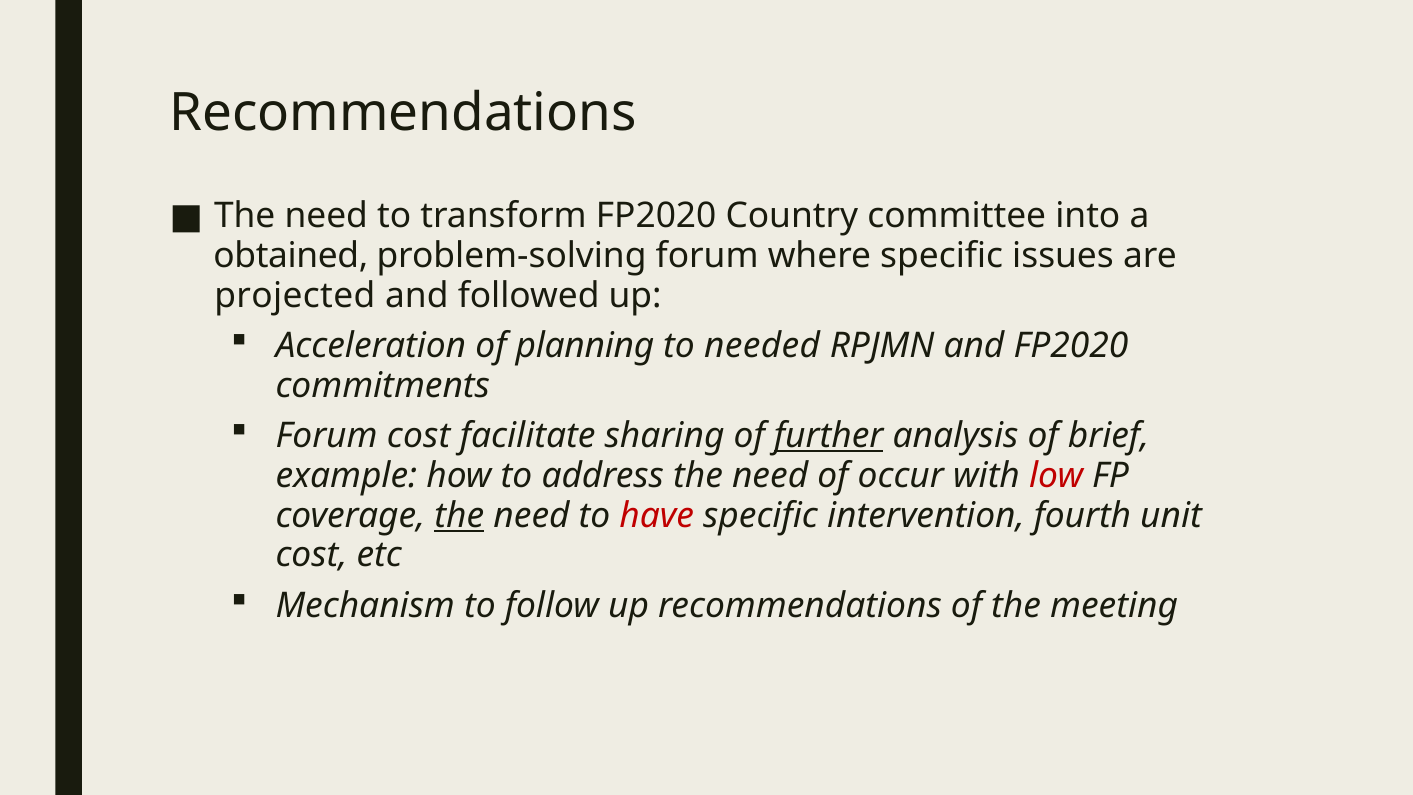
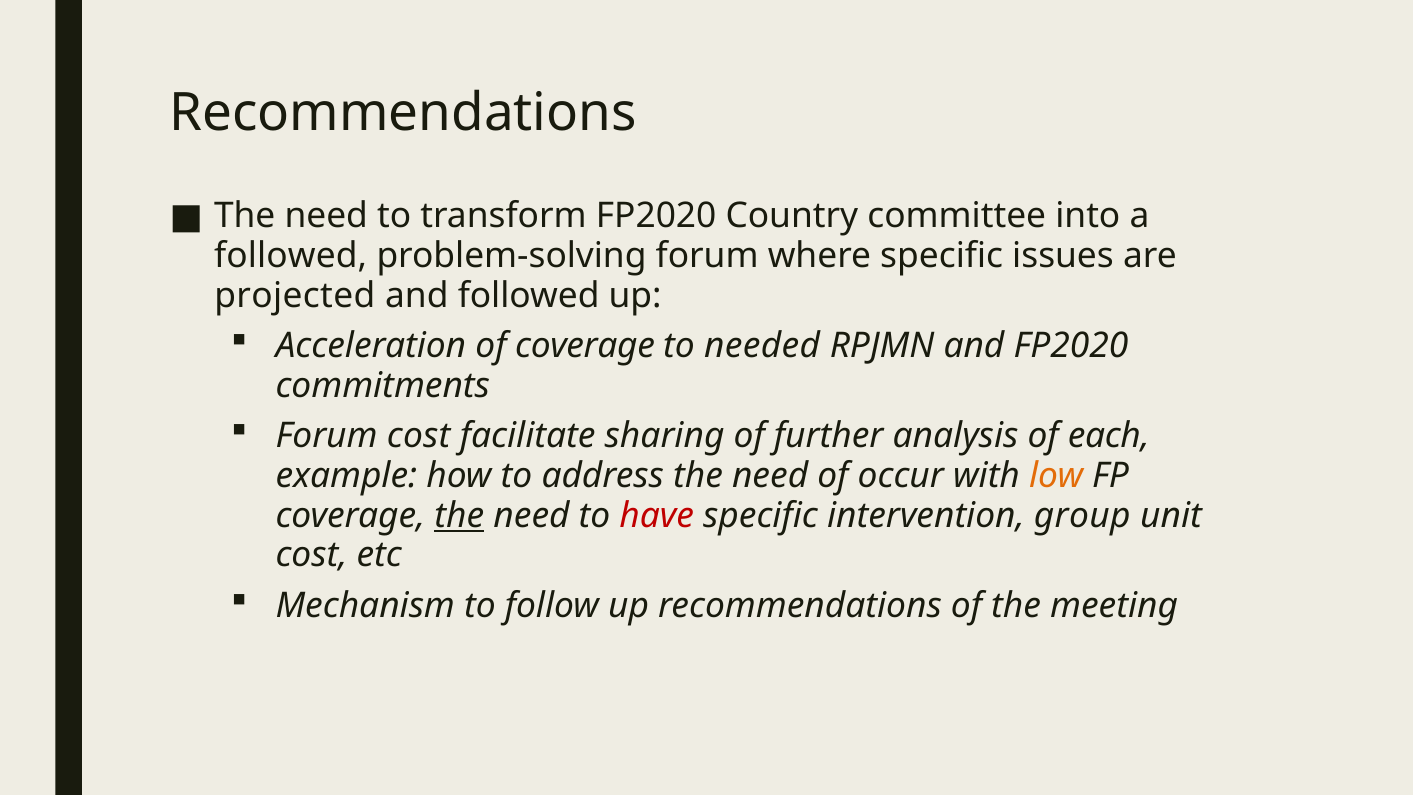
obtained at (291, 256): obtained -> followed
of planning: planning -> coverage
further underline: present -> none
brief: brief -> each
low colour: red -> orange
fourth: fourth -> group
